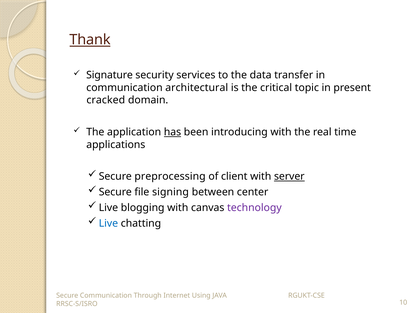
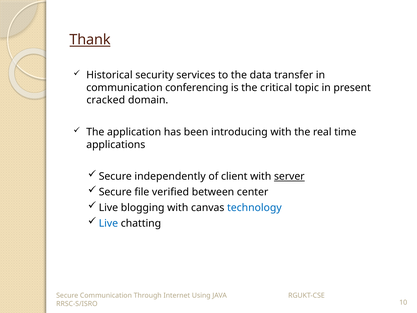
Signature: Signature -> Historical
architectural: architectural -> conferencing
has underline: present -> none
preprocessing: preprocessing -> independently
signing: signing -> verified
technology colour: purple -> blue
